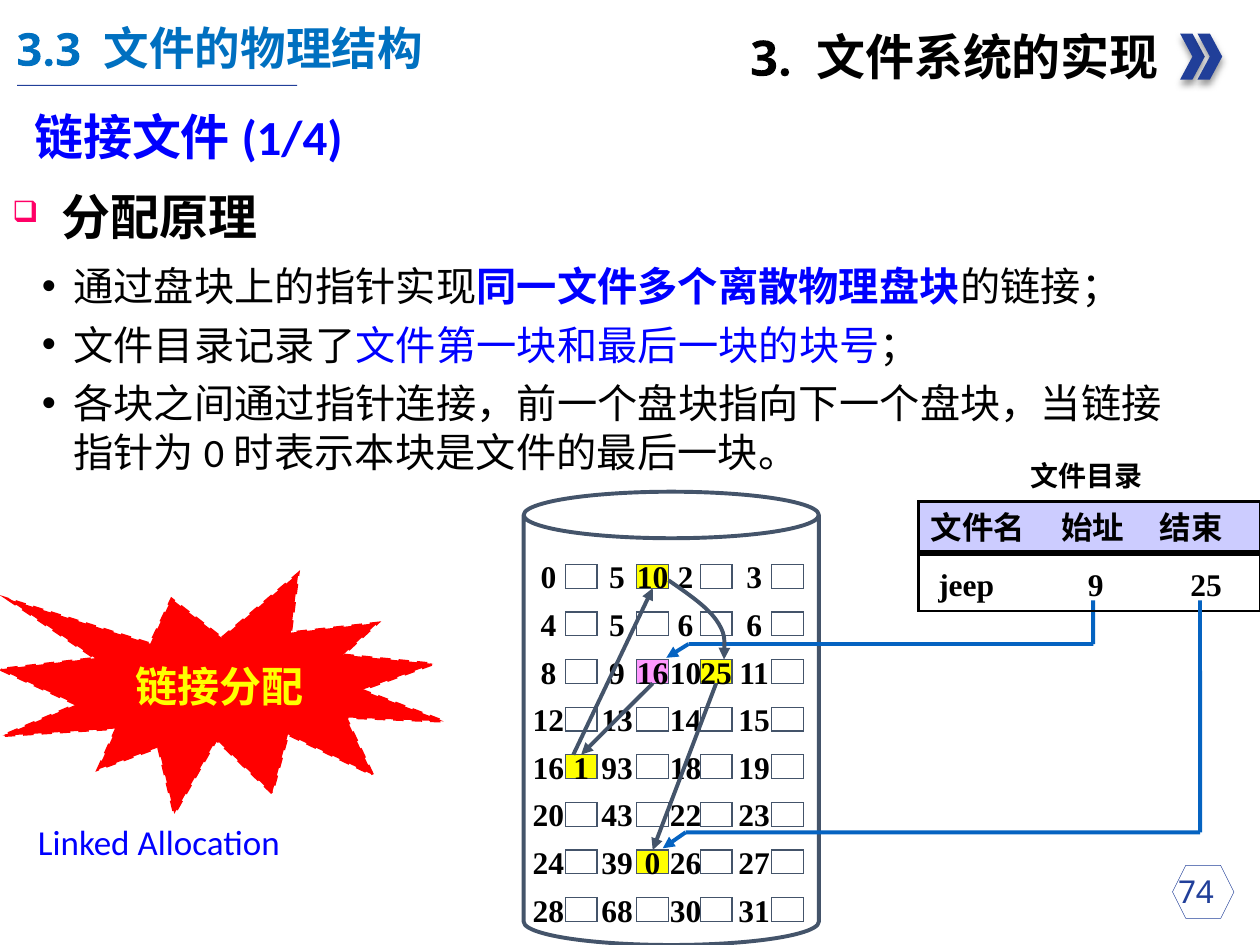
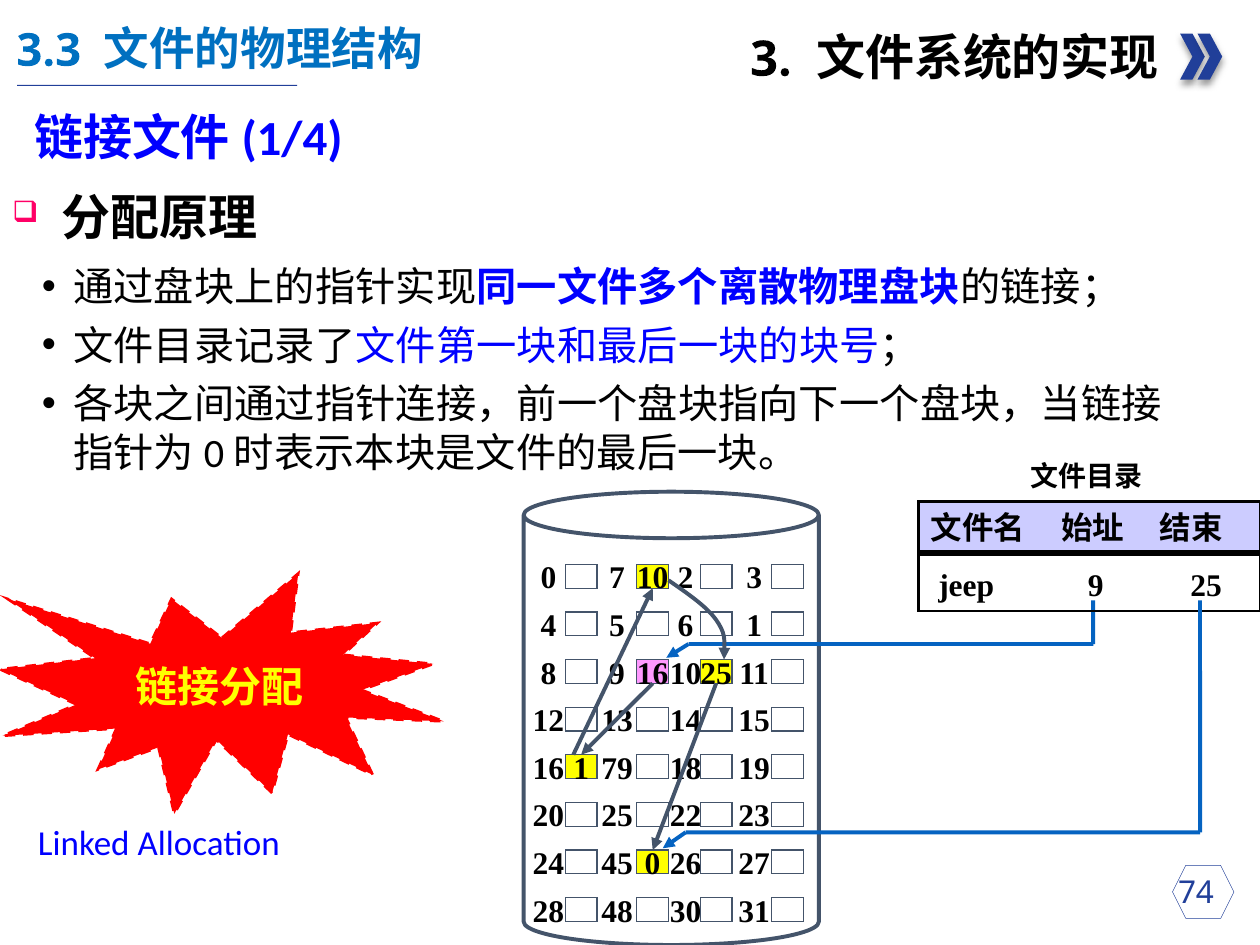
0 5: 5 -> 7
6 6: 6 -> 1
93: 93 -> 79
20 43: 43 -> 25
39: 39 -> 45
68: 68 -> 48
